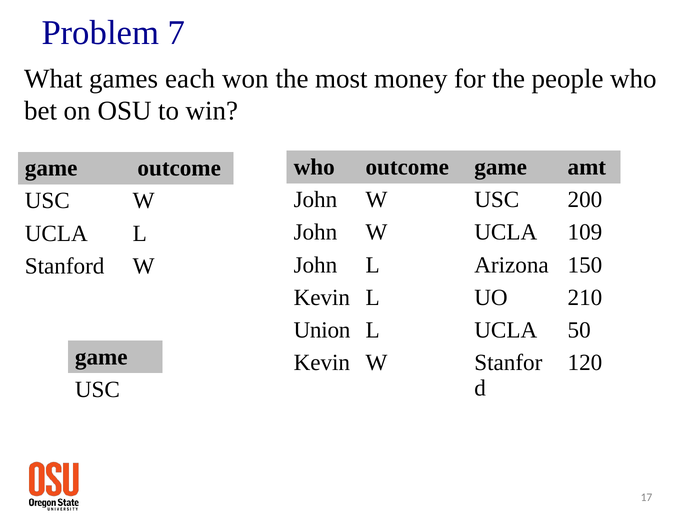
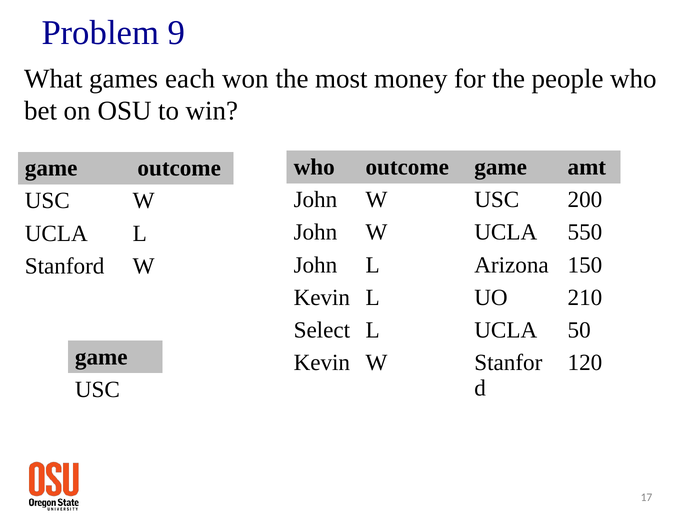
7: 7 -> 9
109: 109 -> 550
Union: Union -> Select
